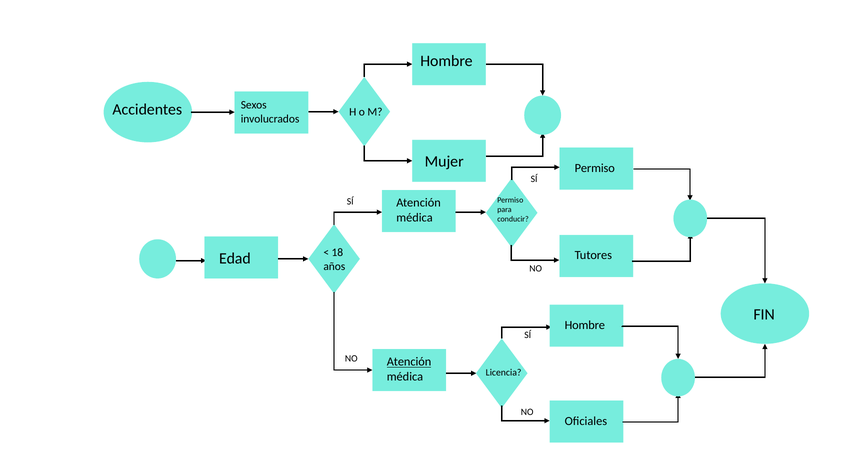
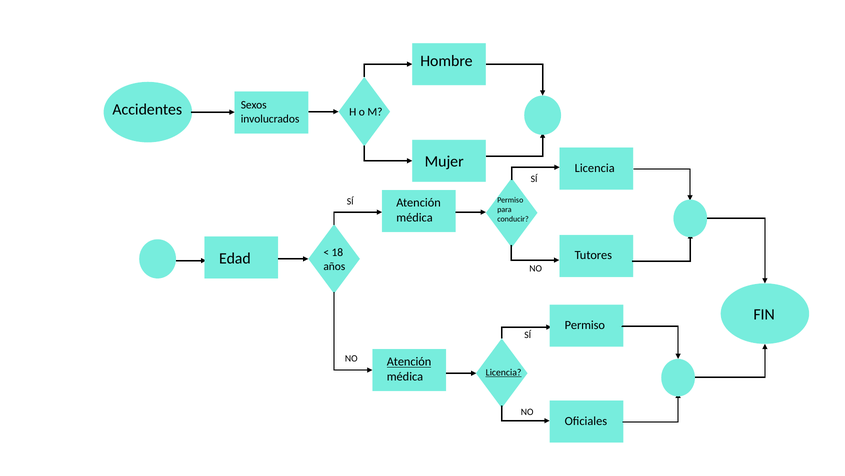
Permiso at (595, 168): Permiso -> Licencia
Hombre at (585, 325): Hombre -> Permiso
Licencia at (504, 372) underline: none -> present
